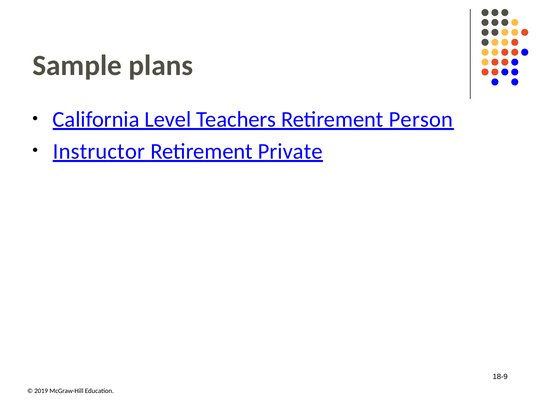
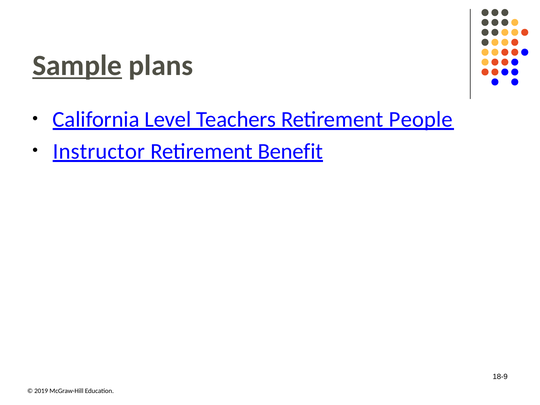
Sample underline: none -> present
Person: Person -> People
Private: Private -> Benefit
